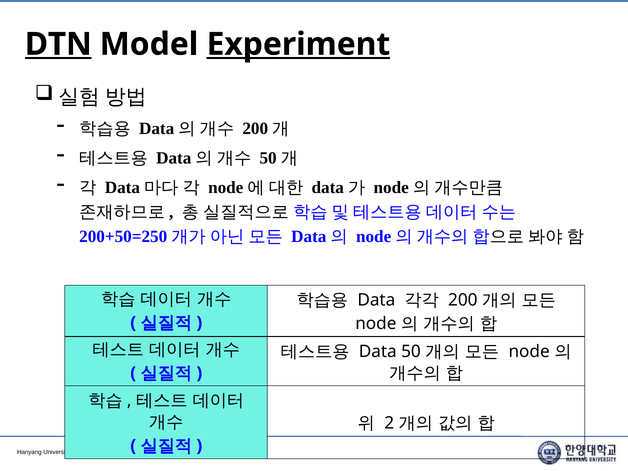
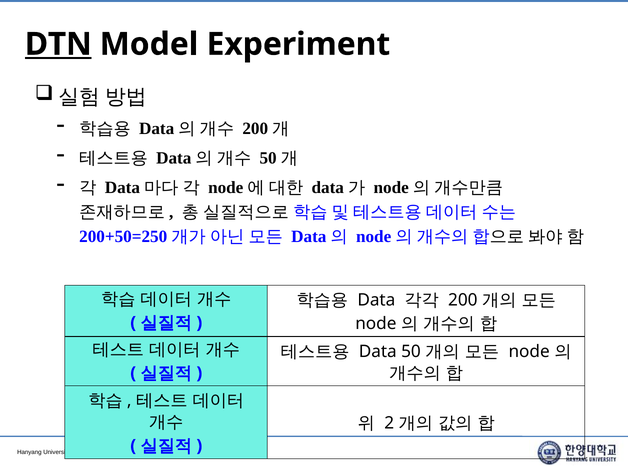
Experiment underline: present -> none
